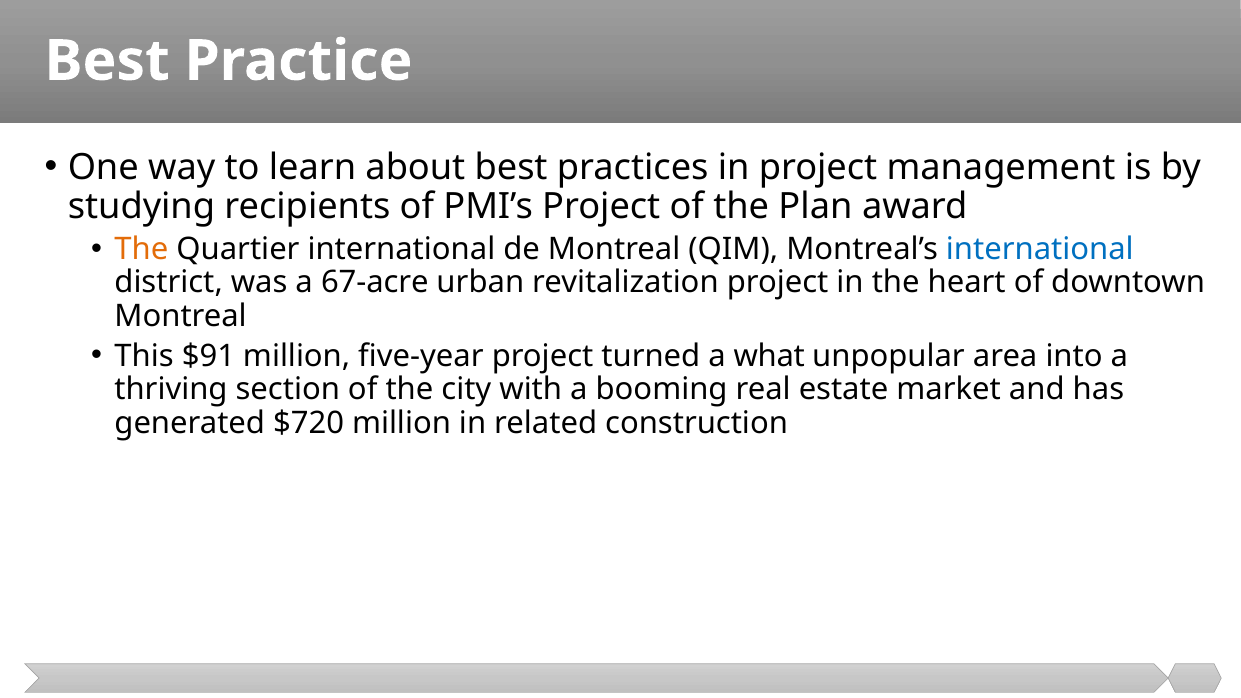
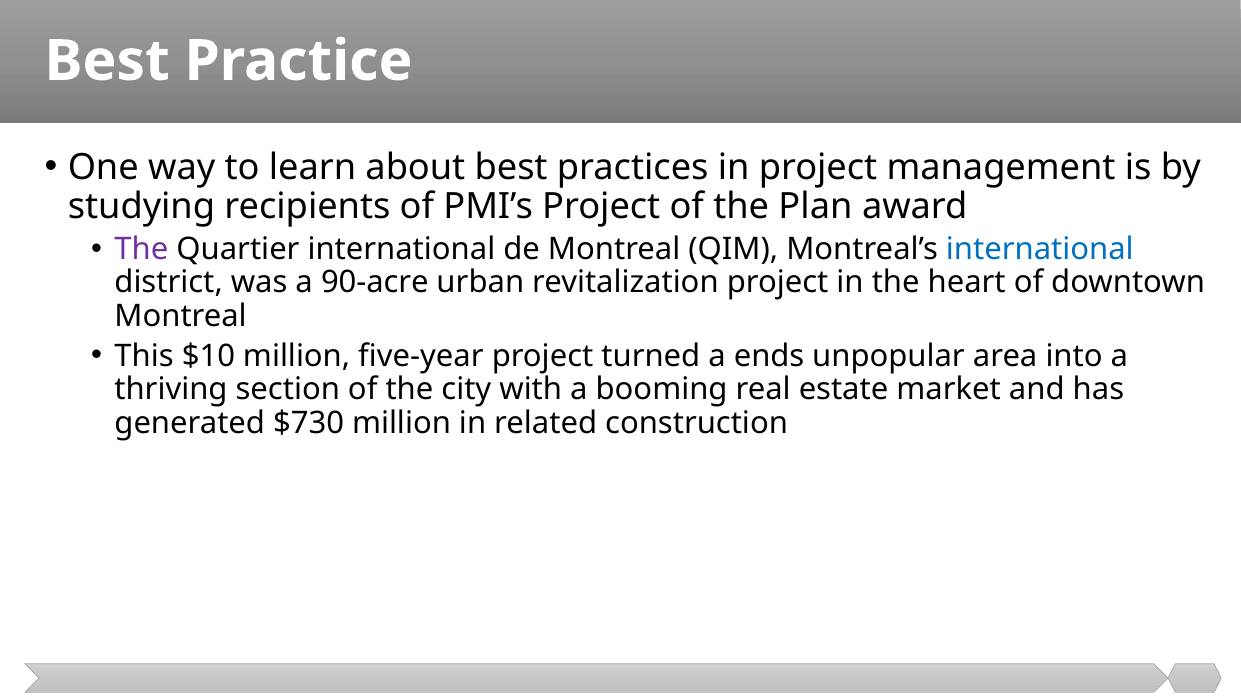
The at (141, 249) colour: orange -> purple
67-acre: 67-acre -> 90-acre
$91: $91 -> $10
what: what -> ends
$720: $720 -> $730
